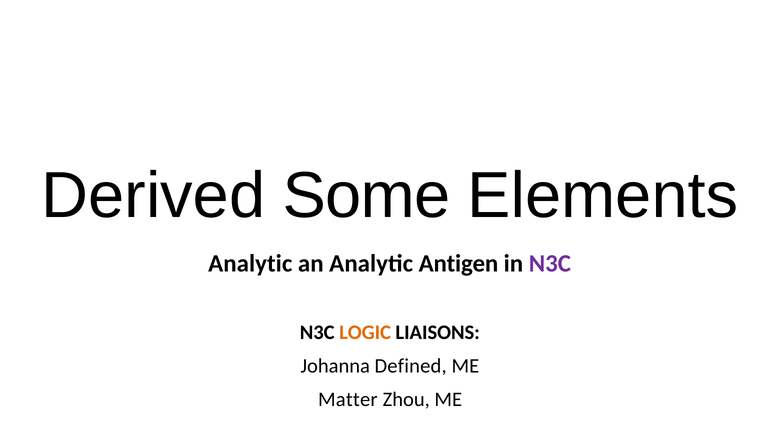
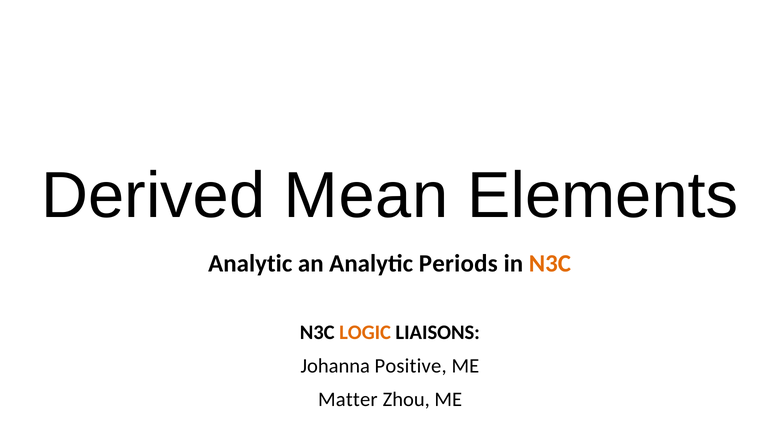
Some: Some -> Mean
Antigen: Antigen -> Periods
N3C at (550, 263) colour: purple -> orange
Defined: Defined -> Positive
